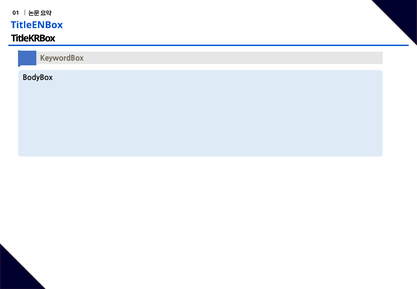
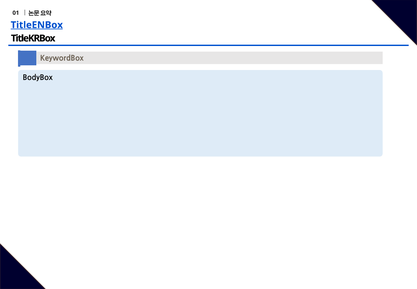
TitleENBox underline: none -> present
